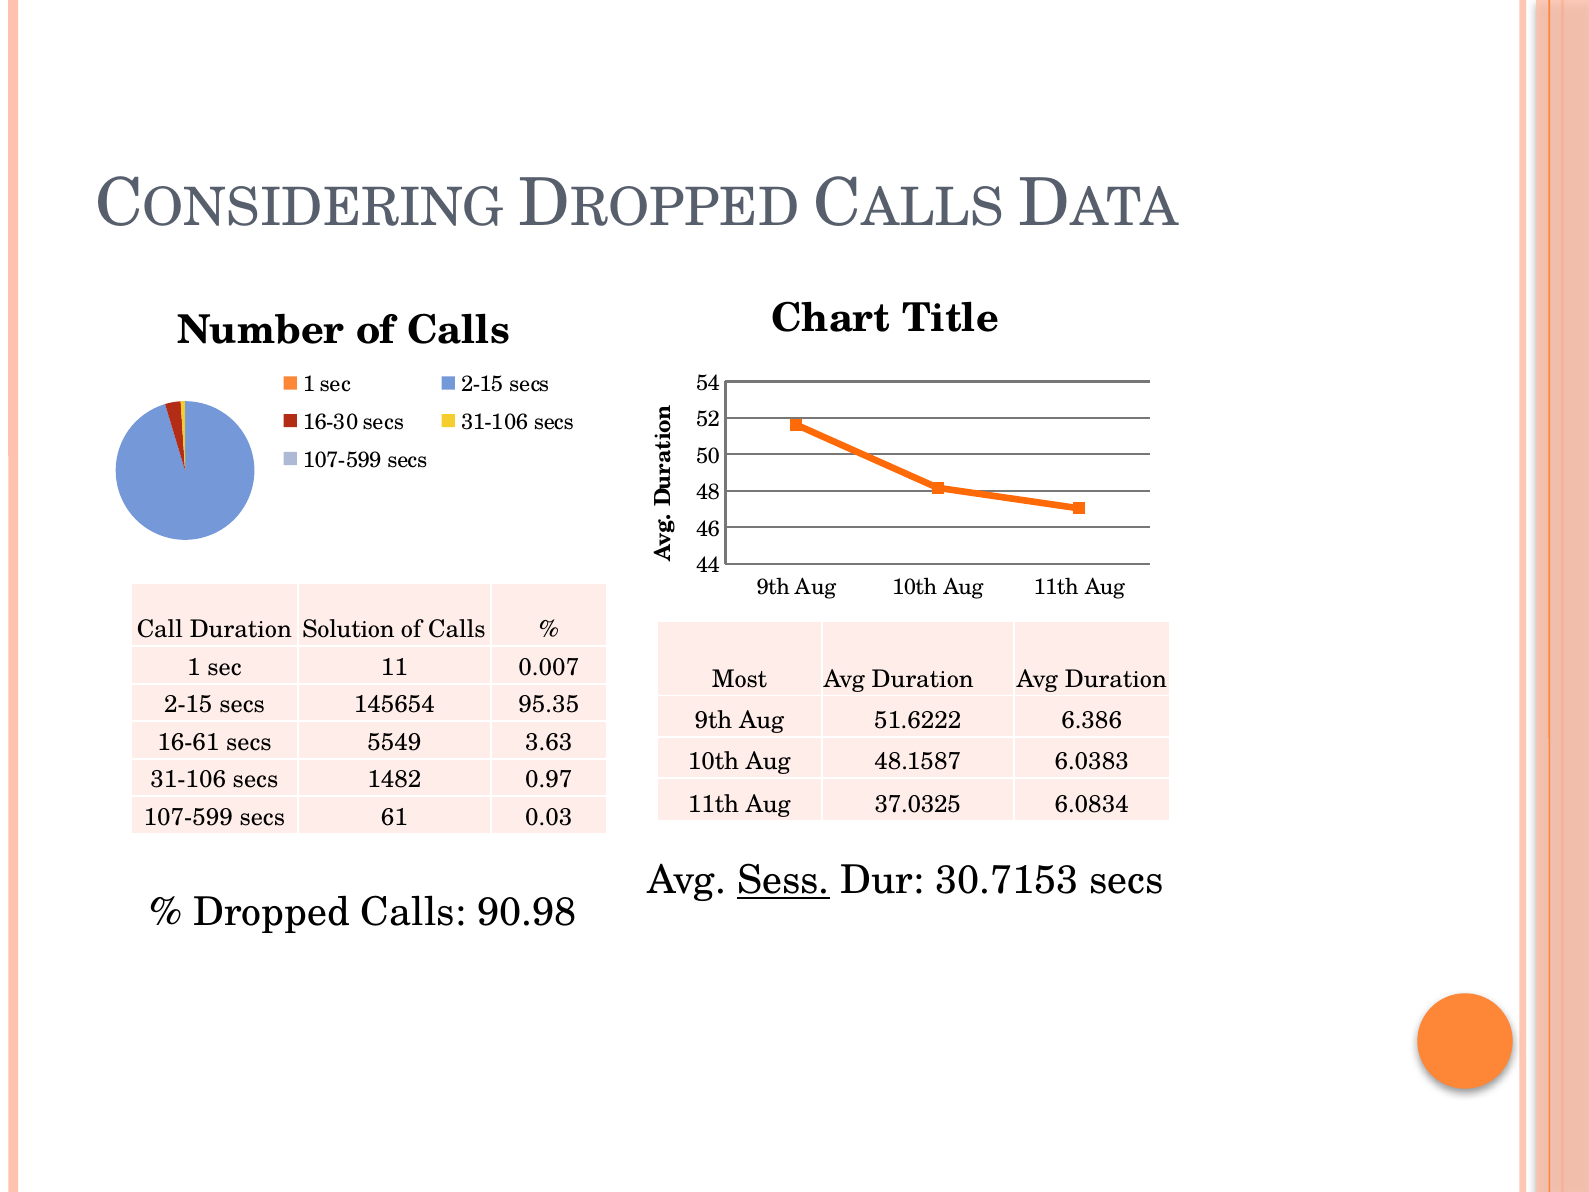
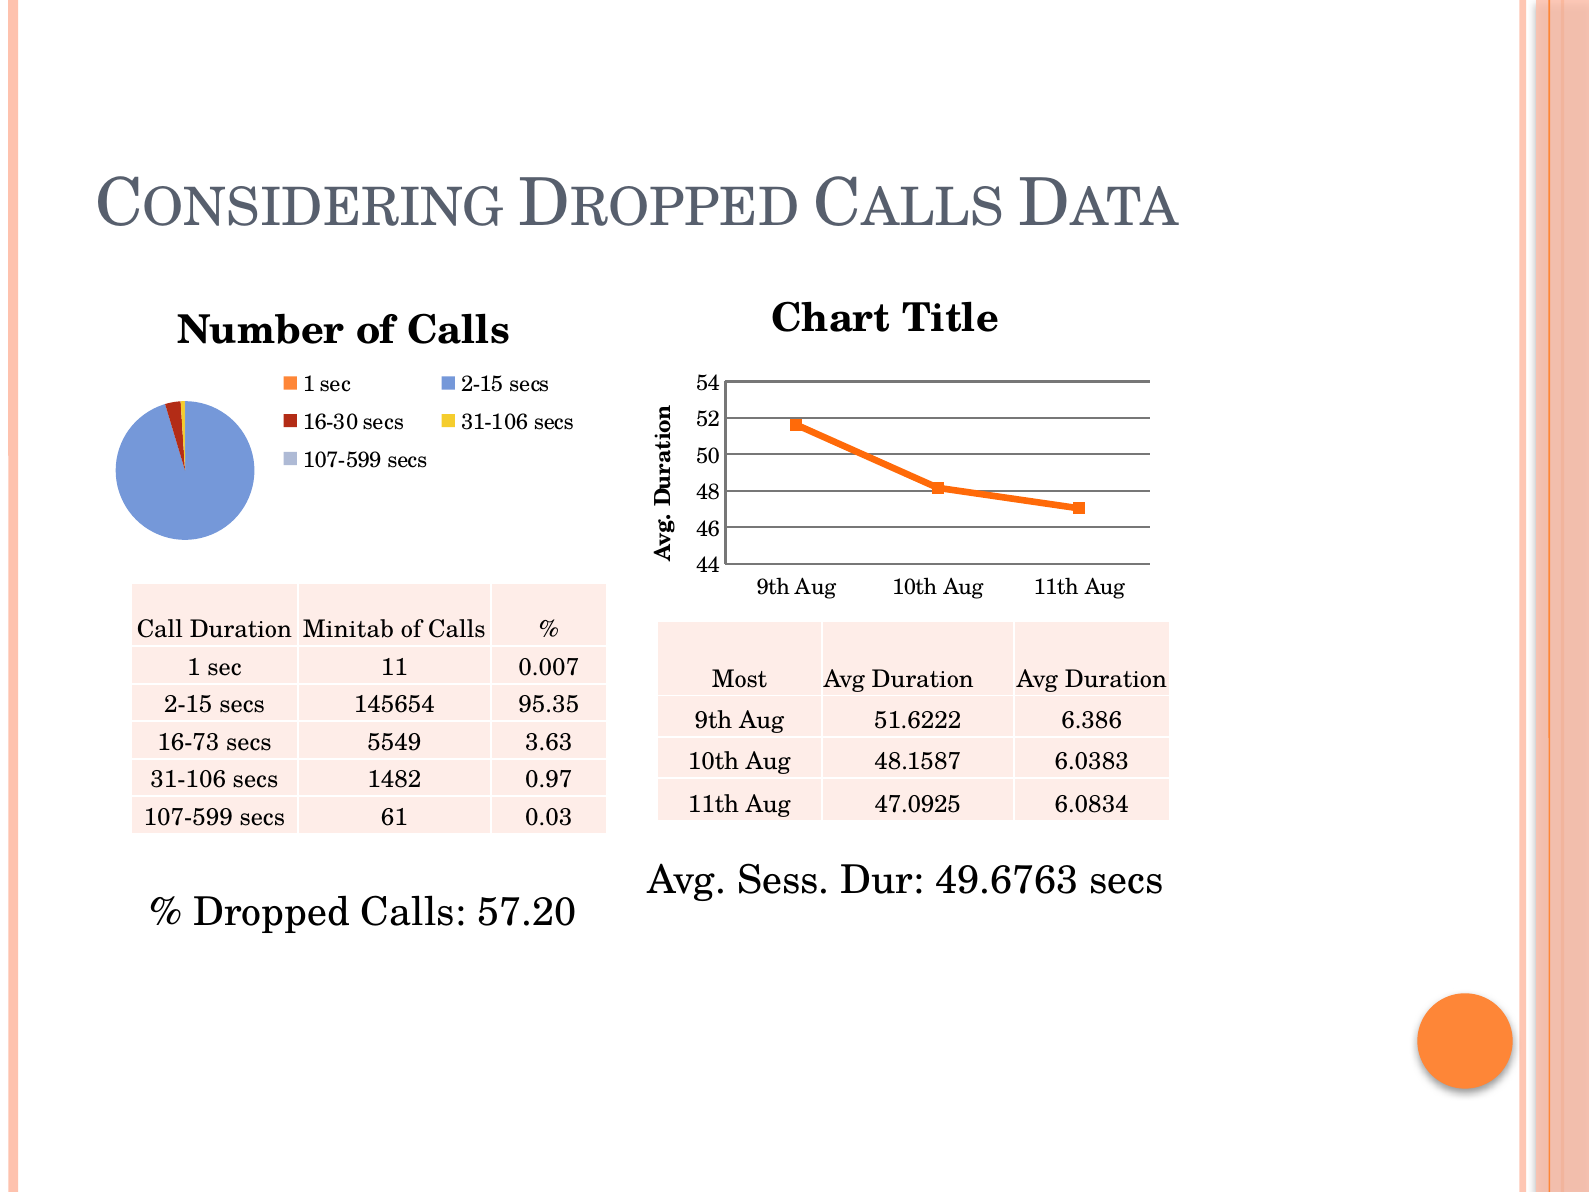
Solution: Solution -> Minitab
16-61: 16-61 -> 16-73
37.0325: 37.0325 -> 47.0925
Sess underline: present -> none
30.7153: 30.7153 -> 49.6763
90.98: 90.98 -> 57.20
